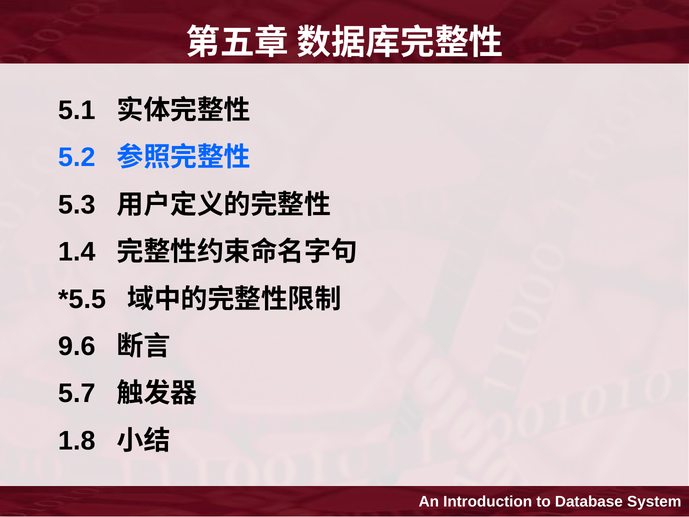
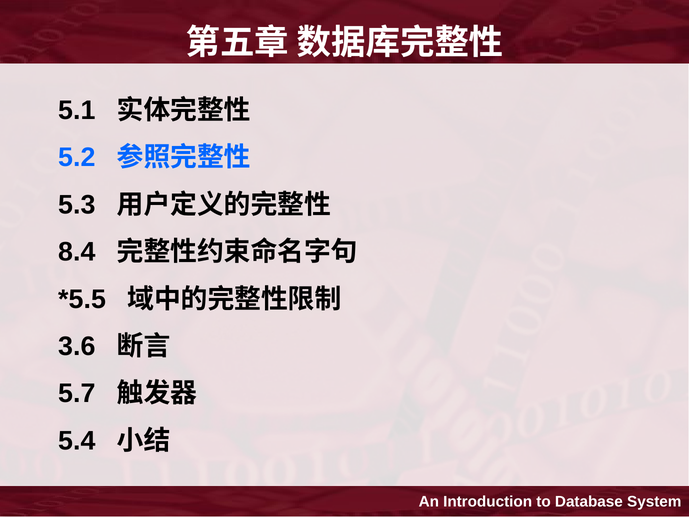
1.4: 1.4 -> 8.4
9.6: 9.6 -> 3.6
1.8: 1.8 -> 5.4
